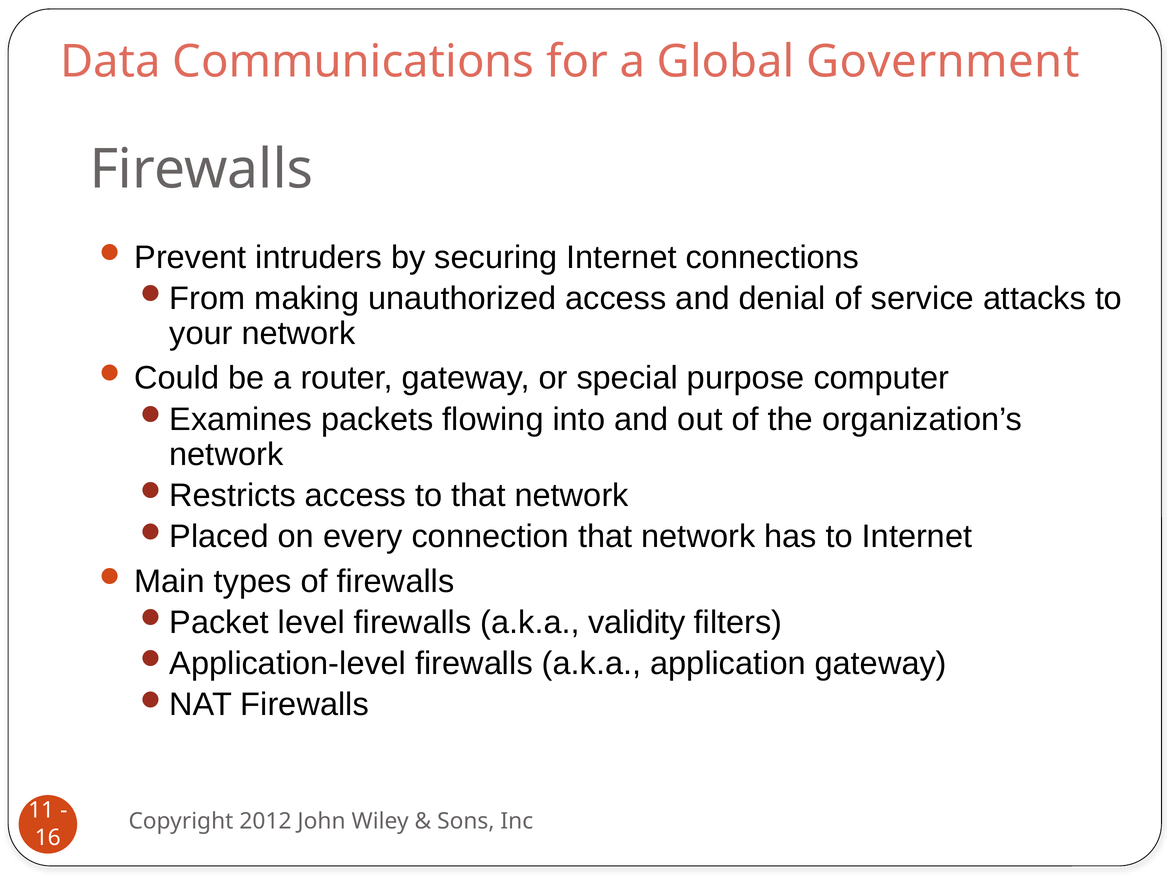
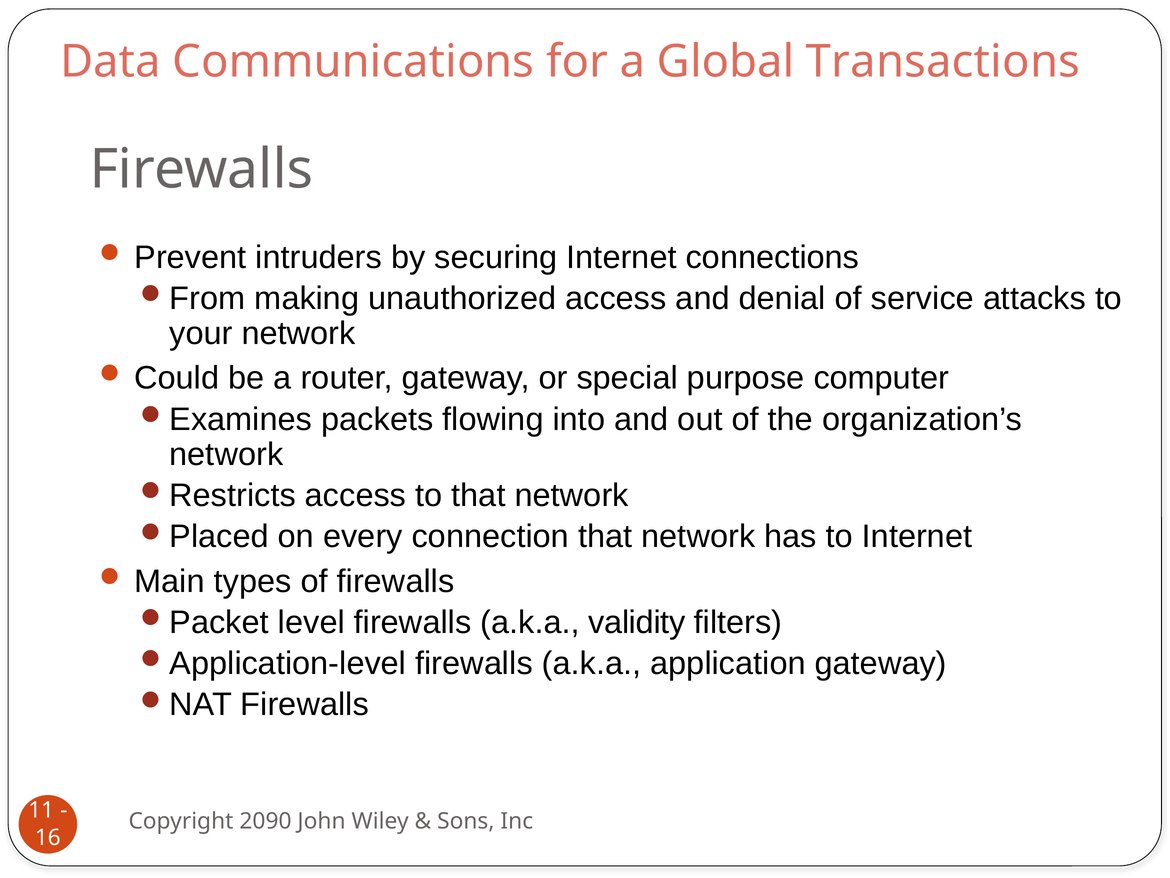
Government: Government -> Transactions
2012: 2012 -> 2090
